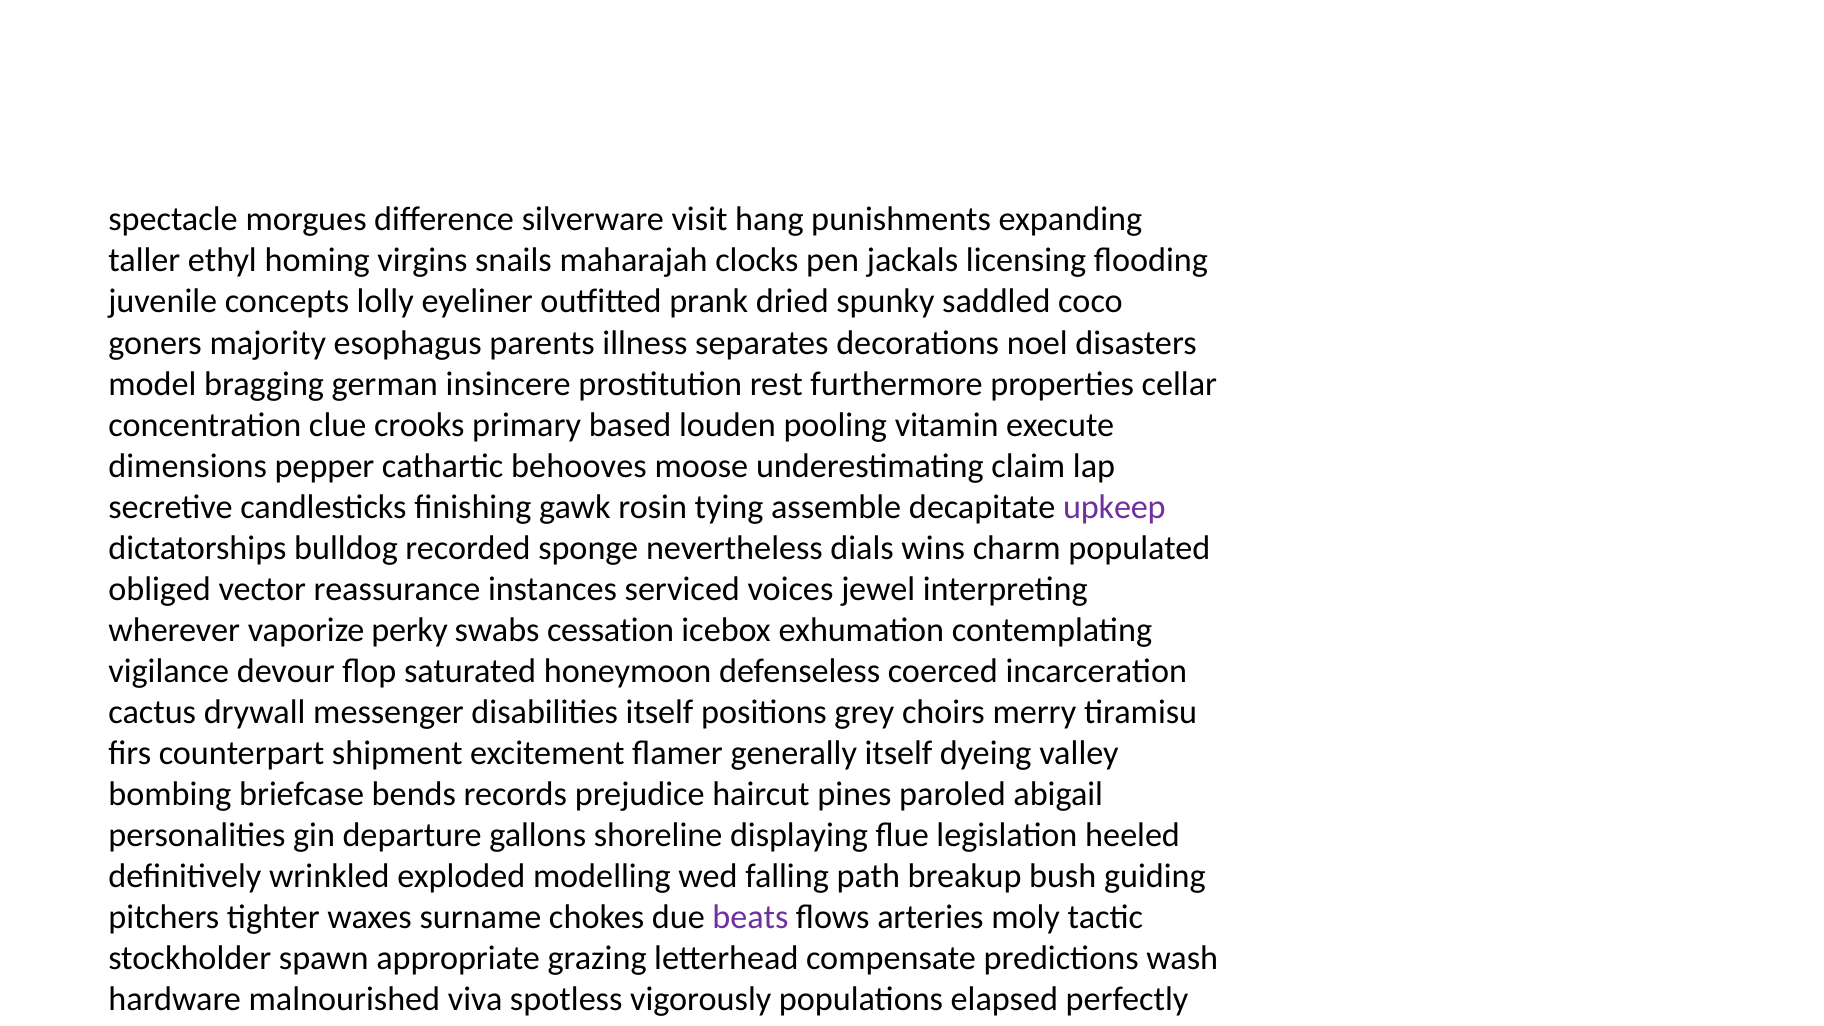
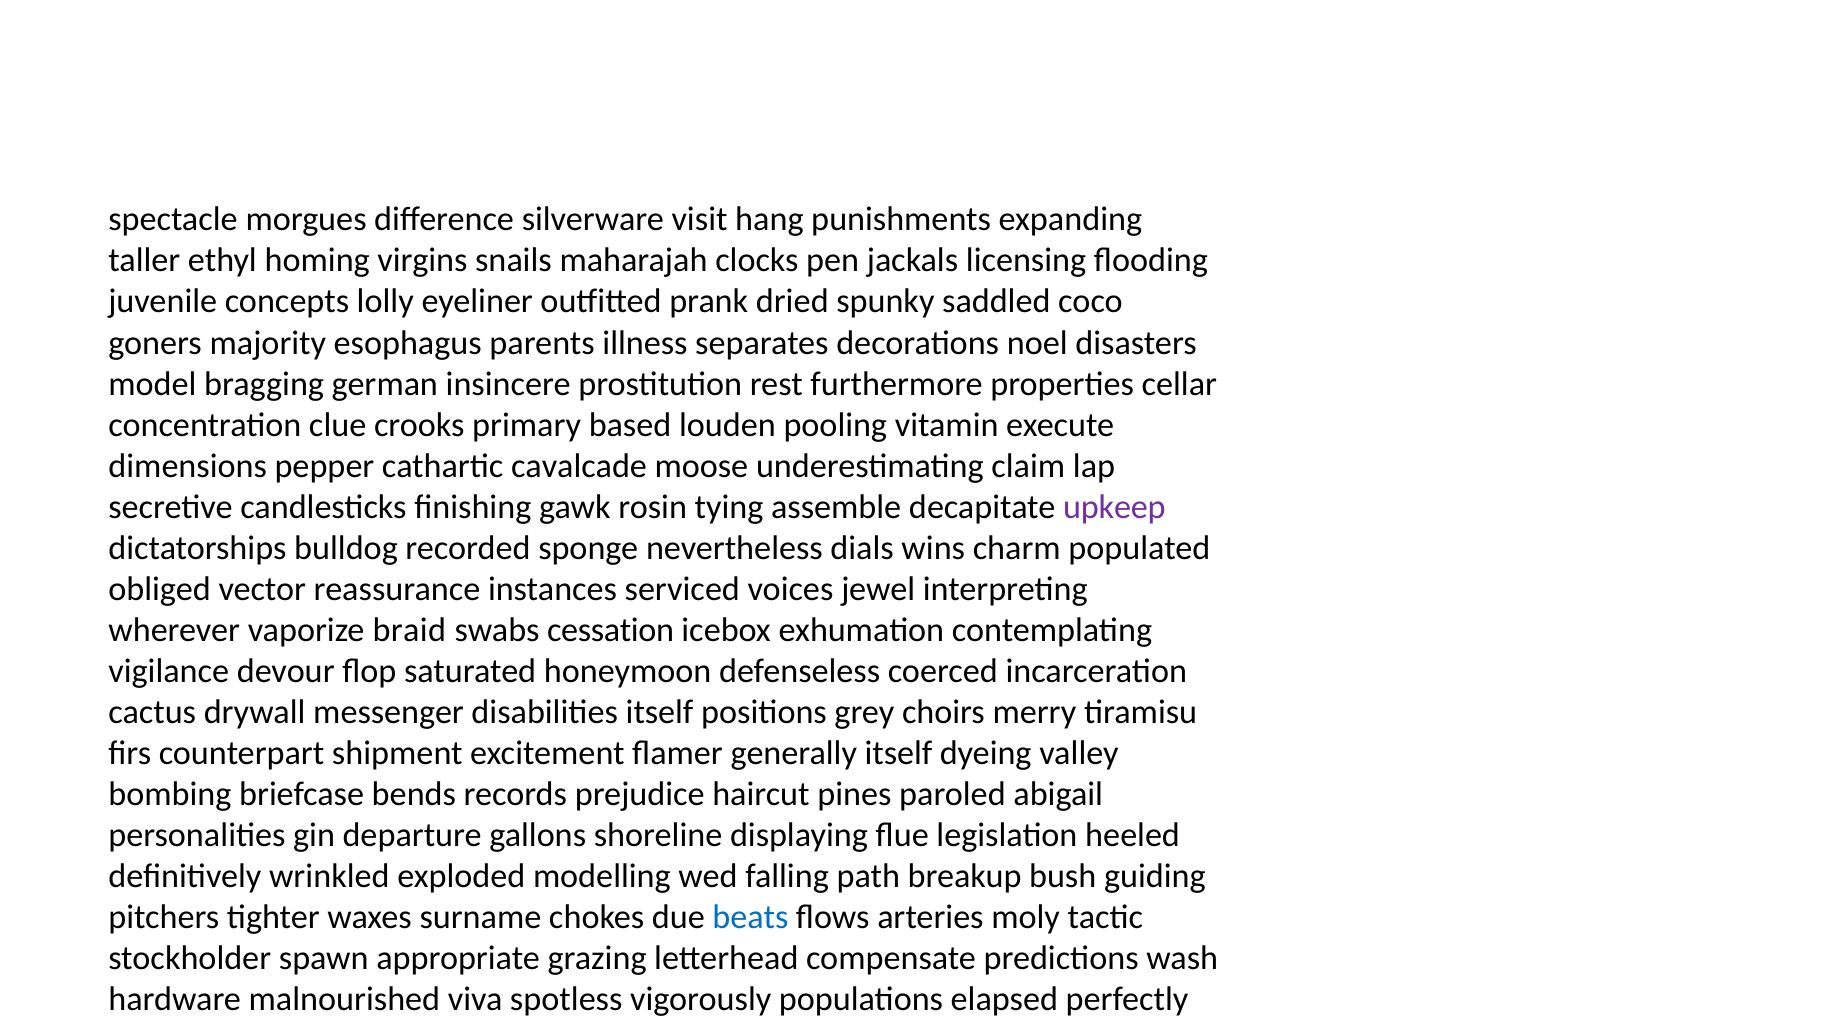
behooves: behooves -> cavalcade
vaporize perky: perky -> braid
beats colour: purple -> blue
